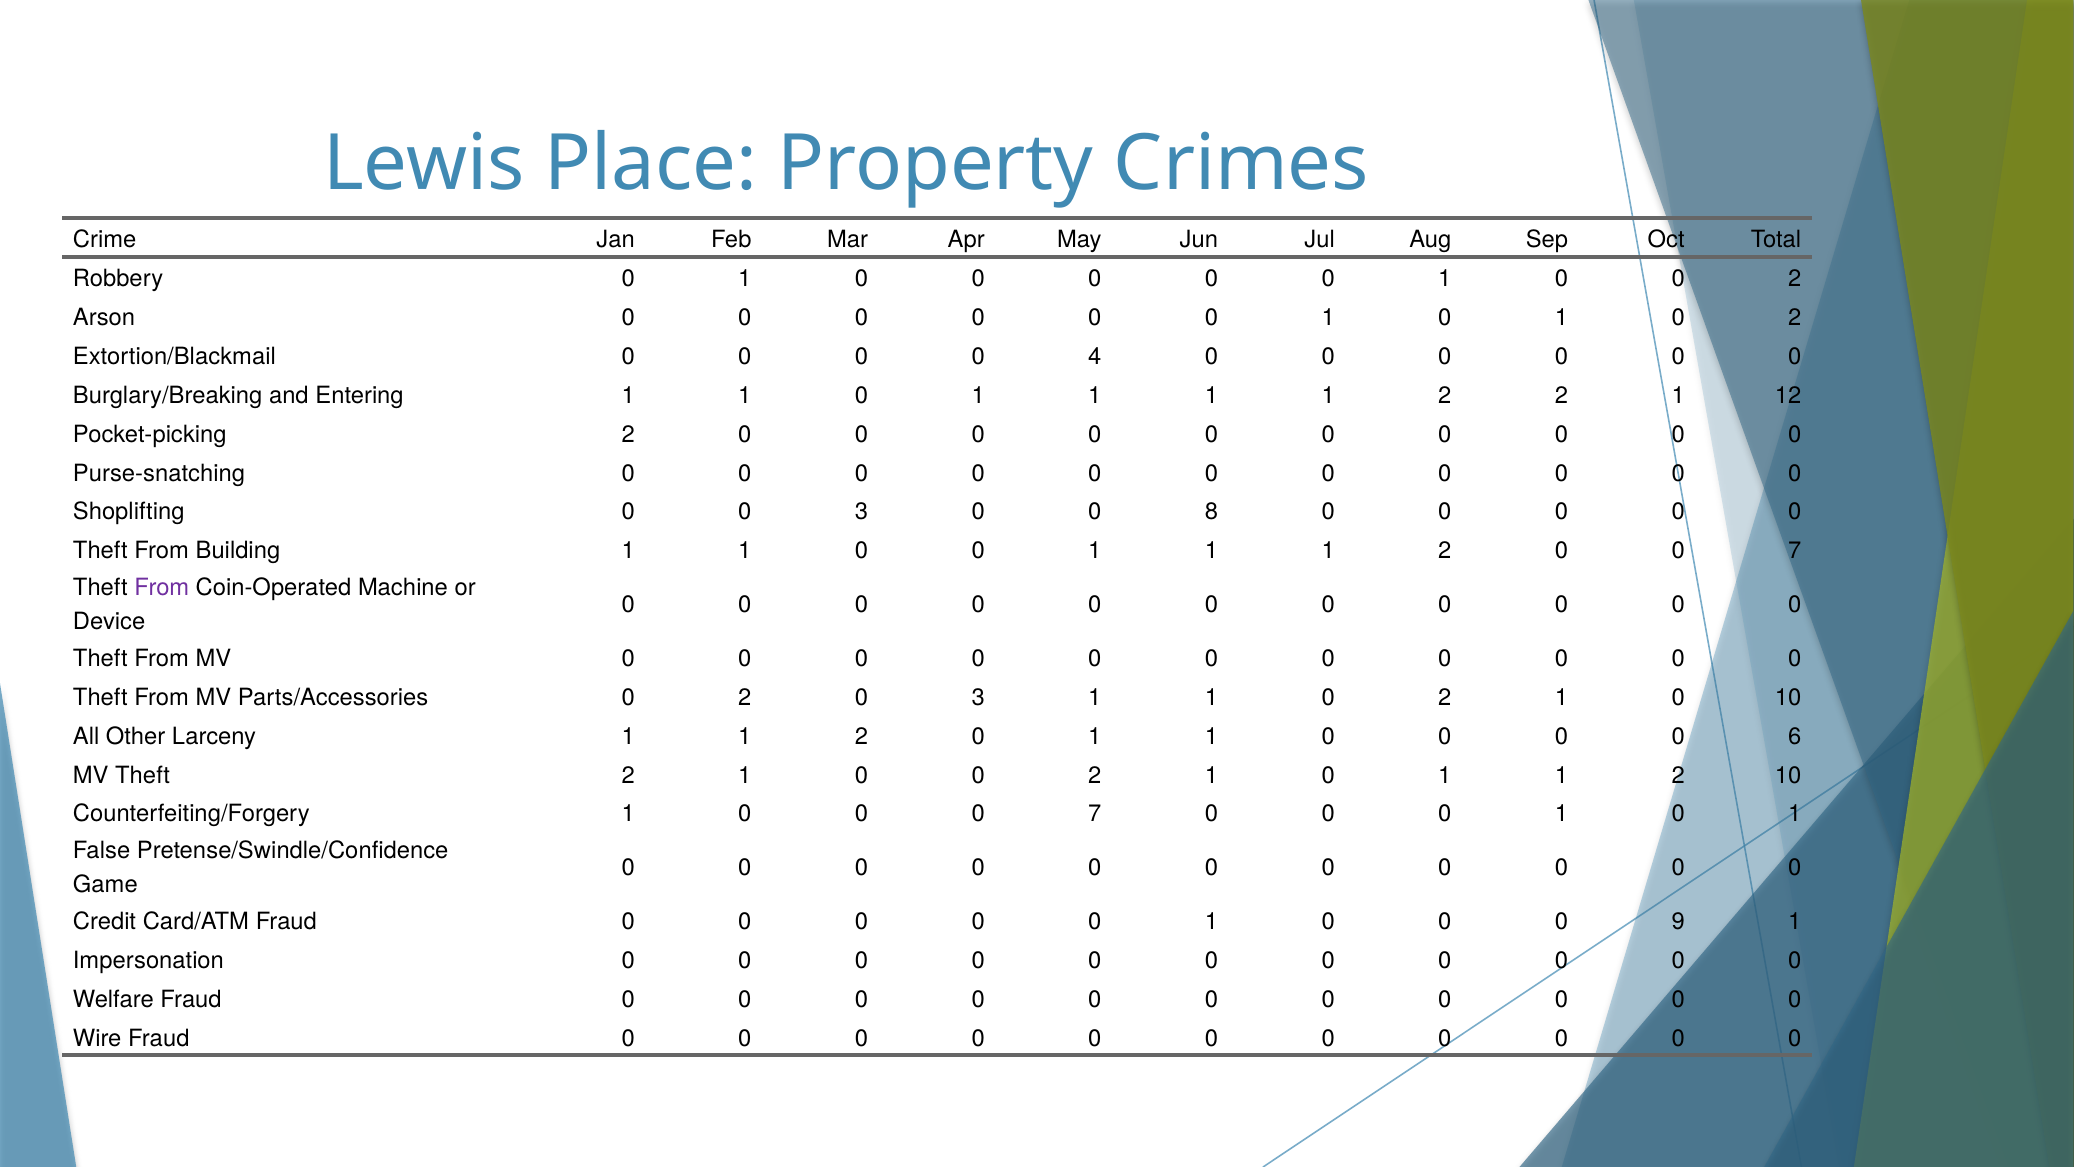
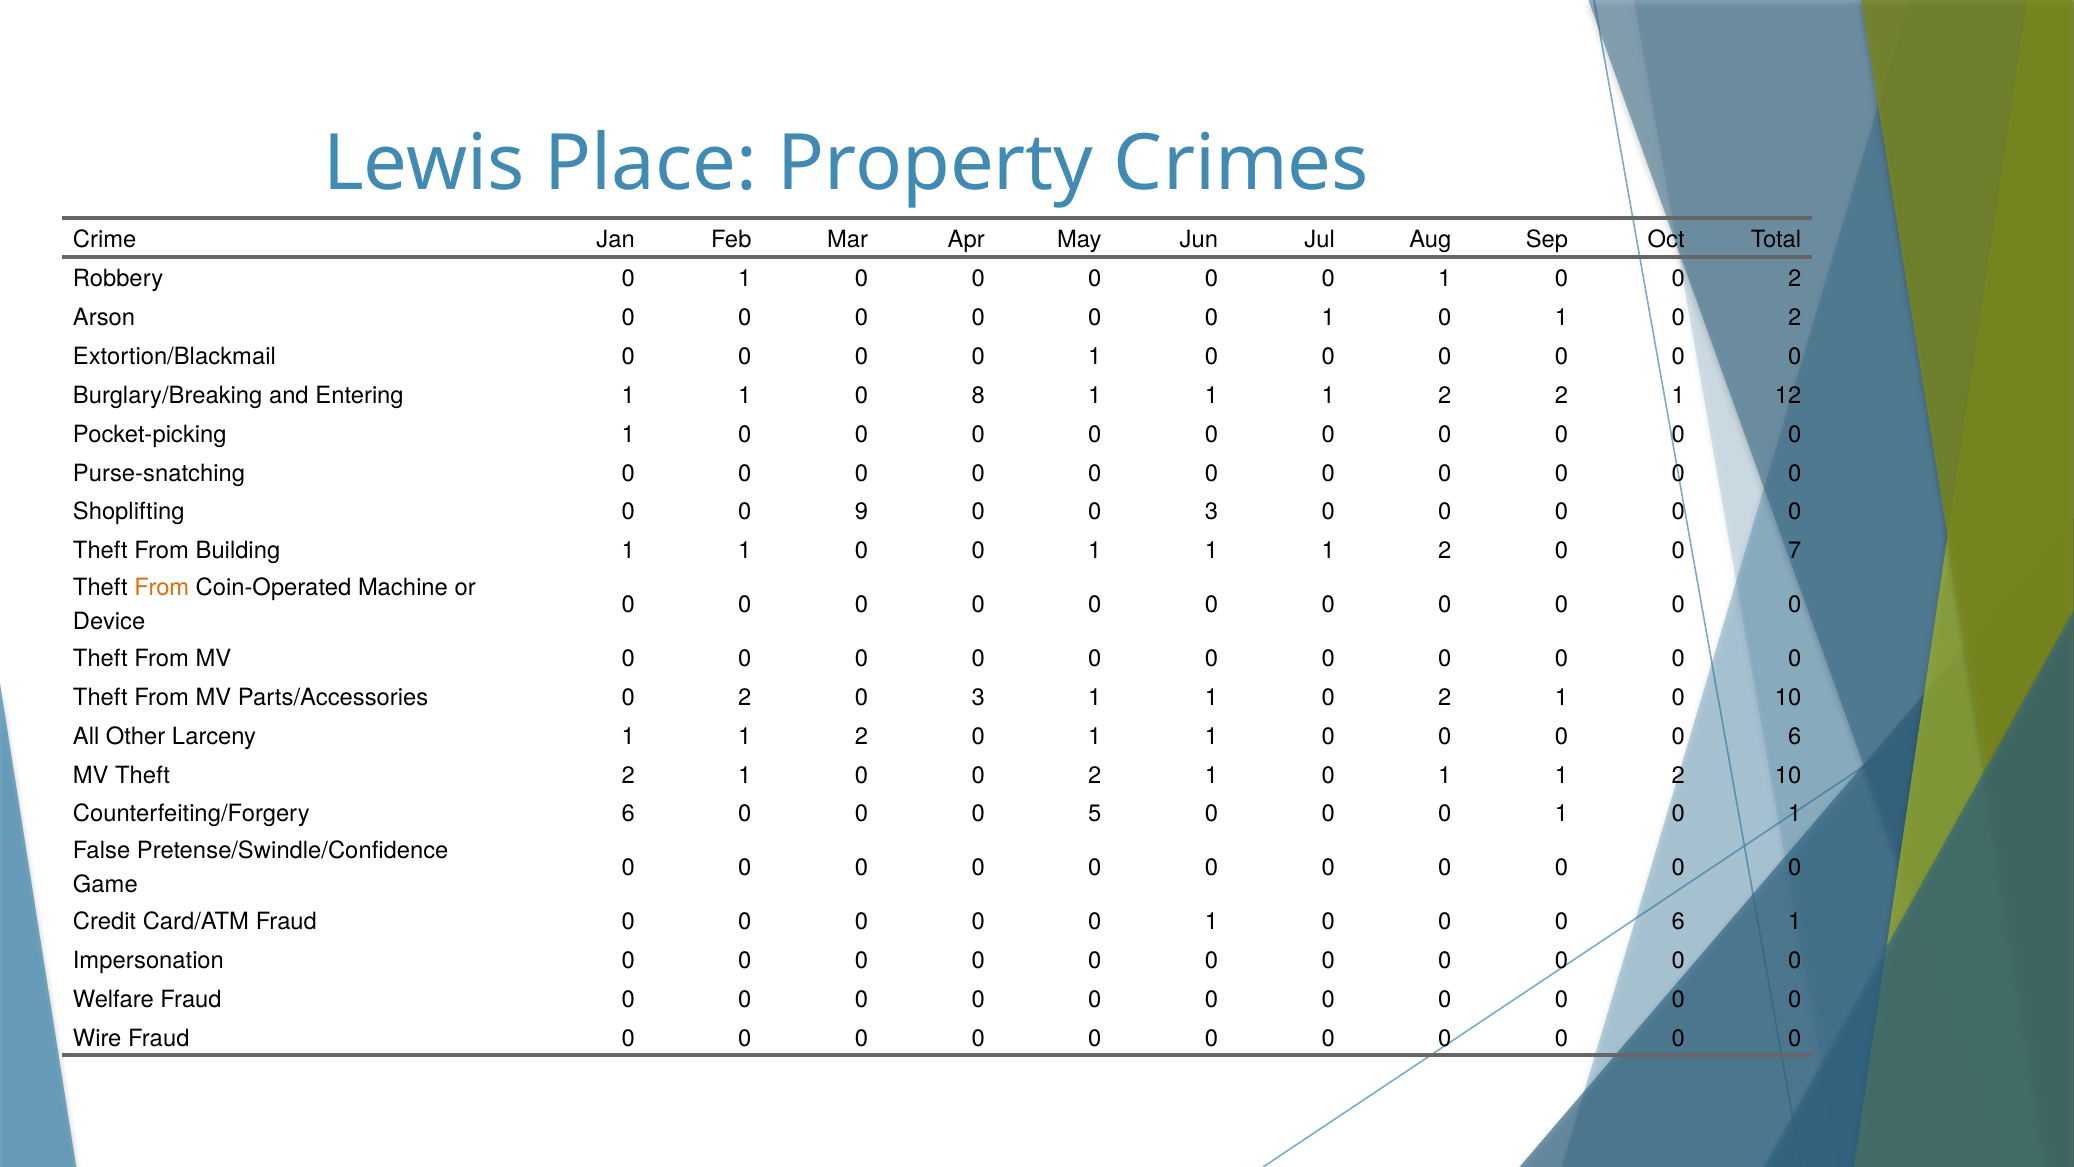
4 at (1095, 356): 4 -> 1
1 1 0 1: 1 -> 8
Pocket-picking 2: 2 -> 1
0 0 3: 3 -> 9
0 0 8: 8 -> 3
From at (162, 587) colour: purple -> orange
Counterfeiting/Forgery 1: 1 -> 6
0 0 0 7: 7 -> 5
9 at (1678, 921): 9 -> 6
